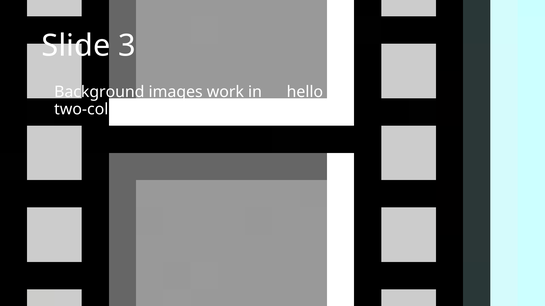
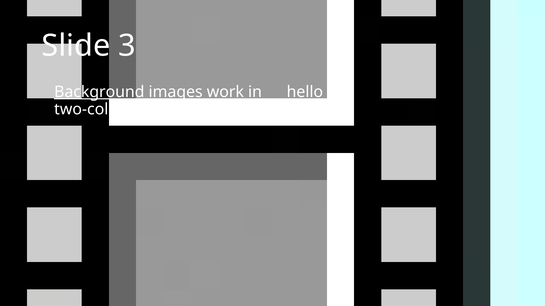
Background underline: none -> present
